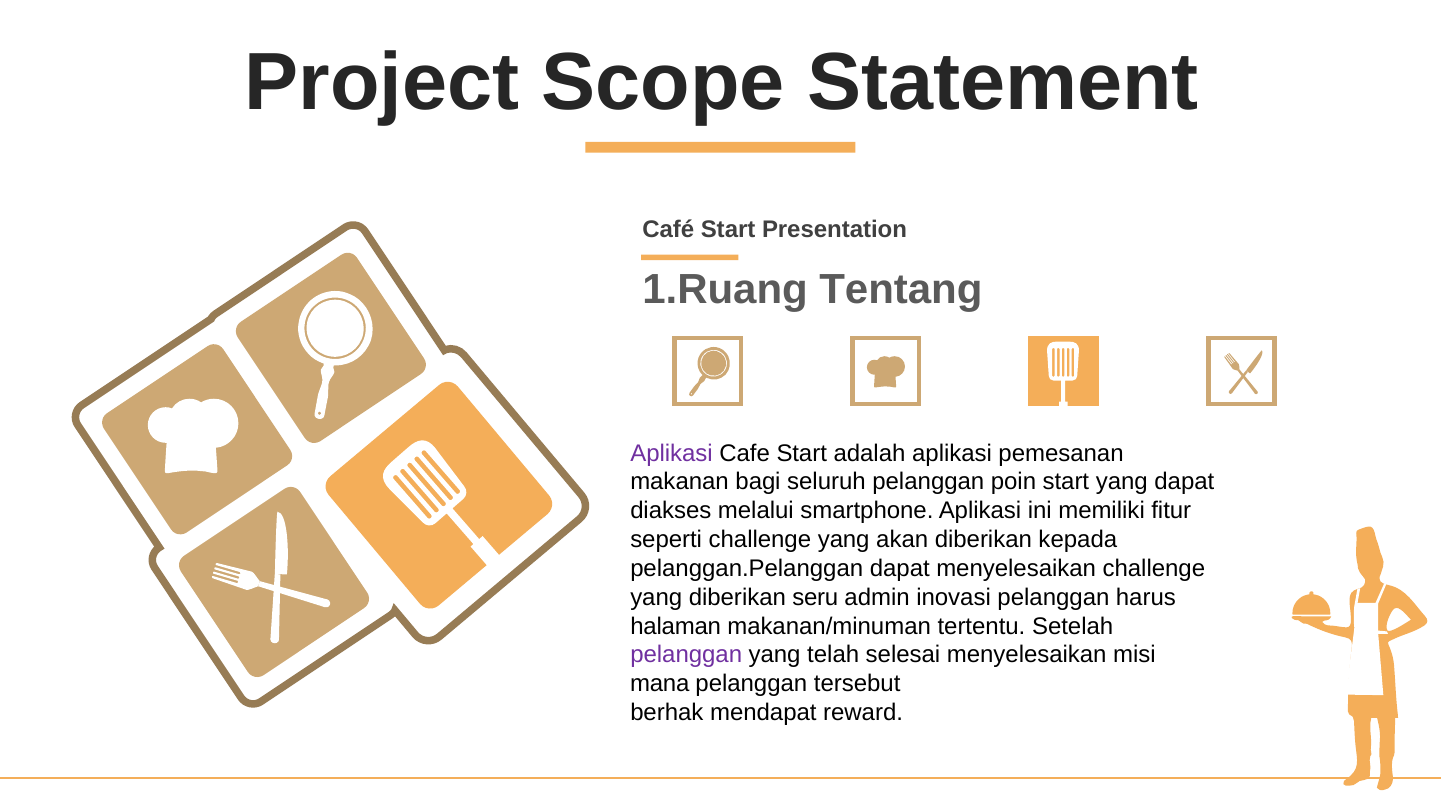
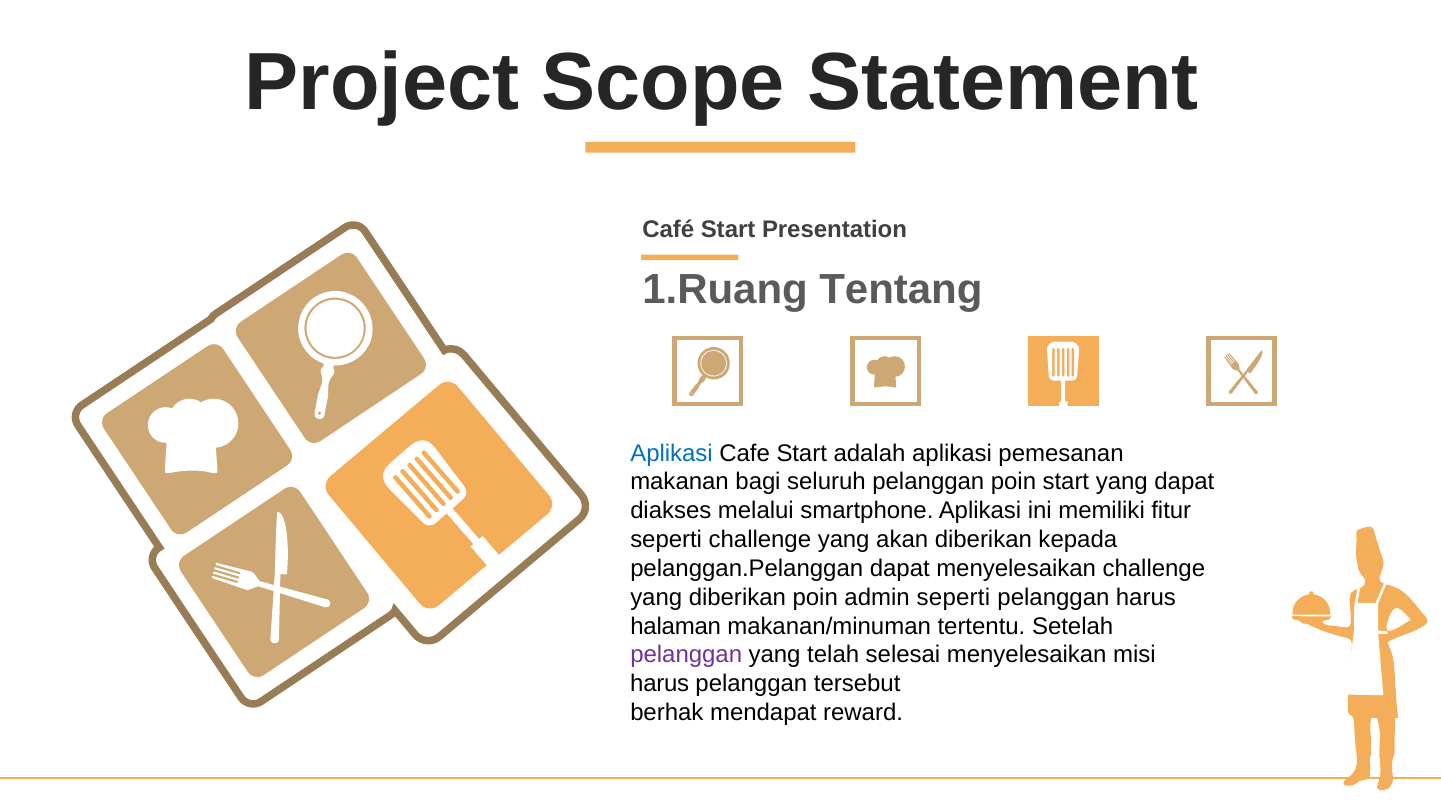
Aplikasi at (672, 453) colour: purple -> blue
diberikan seru: seru -> poin
admin inovasi: inovasi -> seperti
mana at (660, 683): mana -> harus
